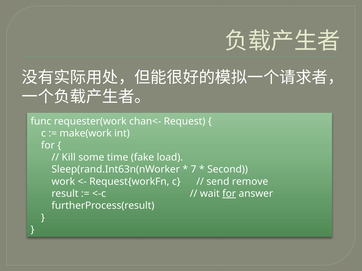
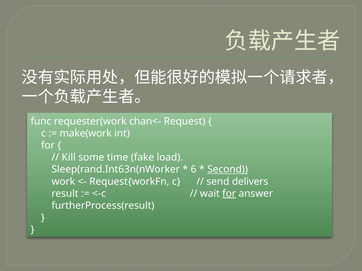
7: 7 -> 6
Second underline: none -> present
remove: remove -> delivers
